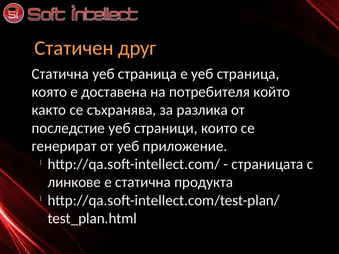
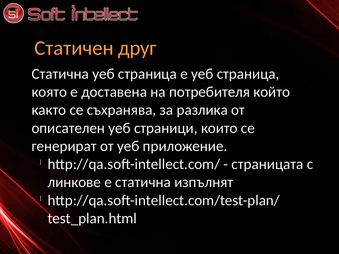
последстие: последстие -> описателен
продукта: продукта -> изпълнят
